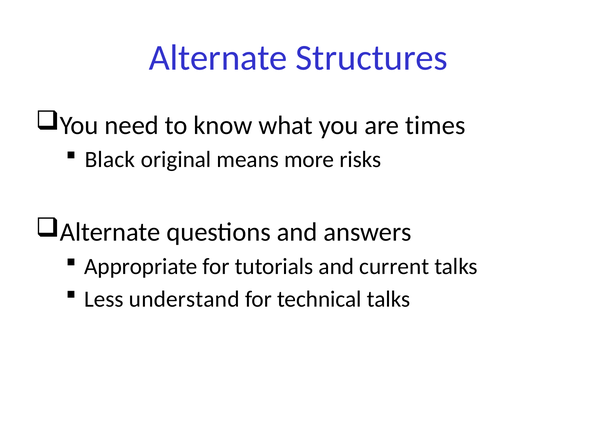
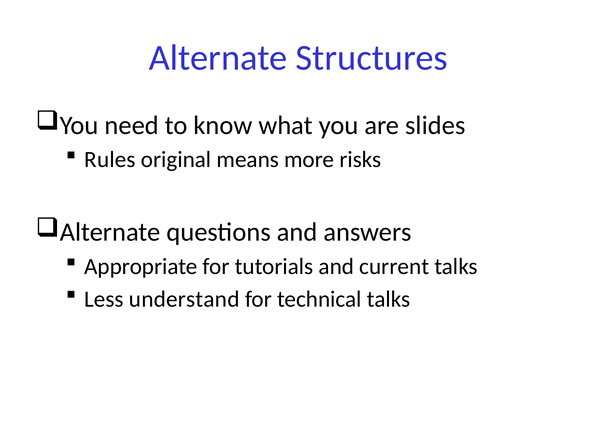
times: times -> slides
Black: Black -> Rules
